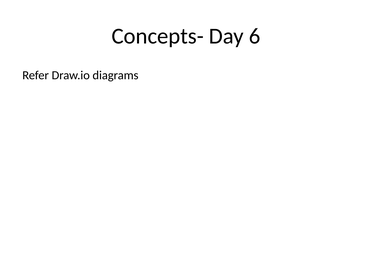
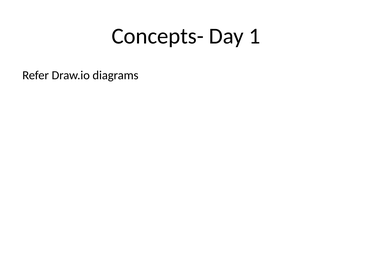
6: 6 -> 1
